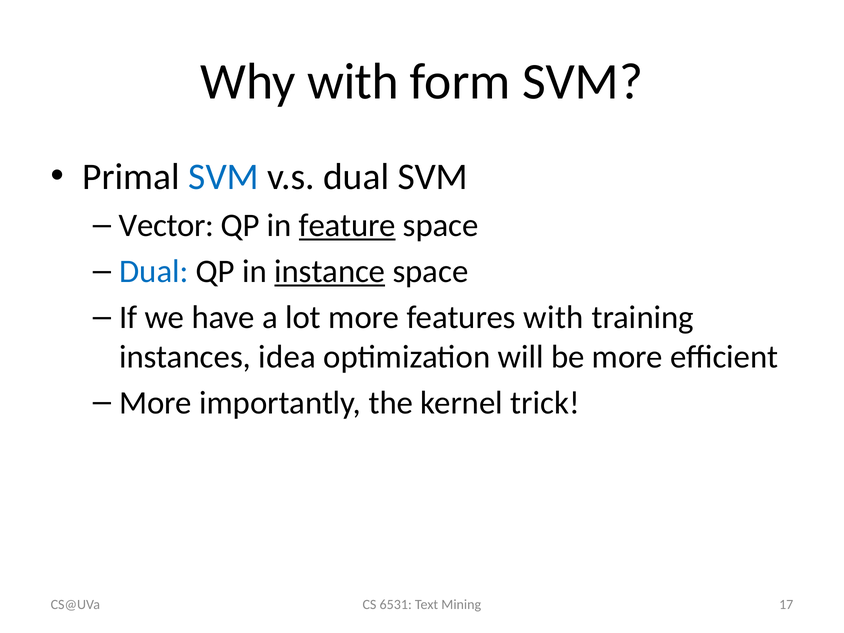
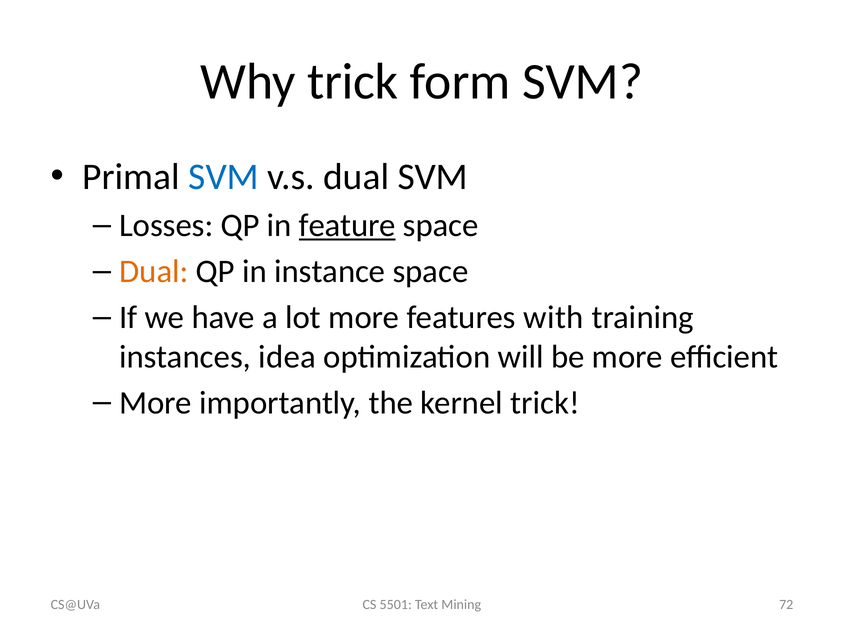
Why with: with -> trick
Vector: Vector -> Losses
Dual at (154, 272) colour: blue -> orange
instance underline: present -> none
6531: 6531 -> 5501
17: 17 -> 72
